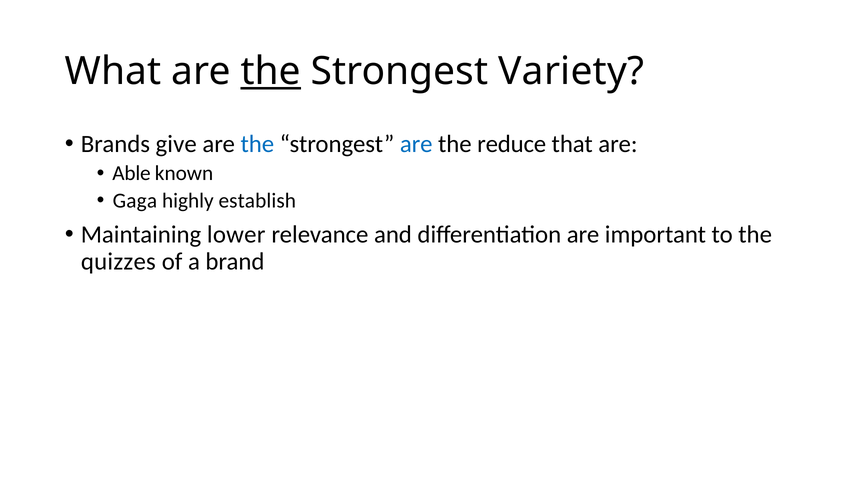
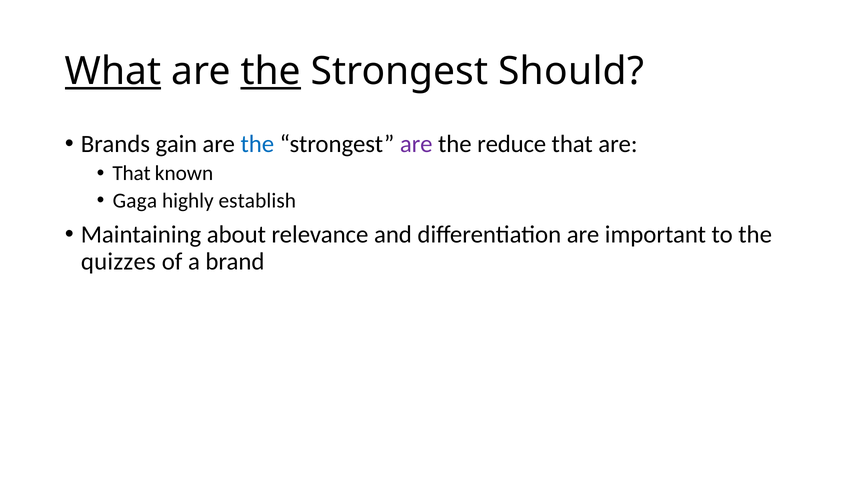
What underline: none -> present
Variety: Variety -> Should
give: give -> gain
are at (416, 144) colour: blue -> purple
Able at (132, 173): Able -> That
lower: lower -> about
